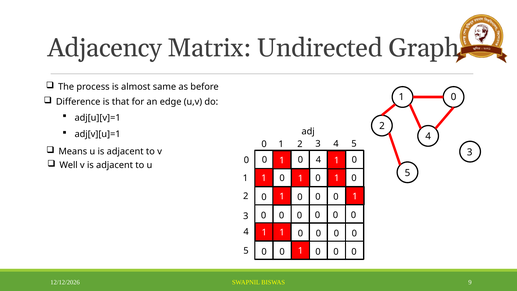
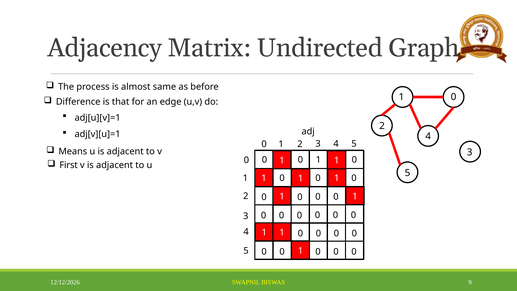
4 at (318, 160): 4 -> 1
Well: Well -> First
